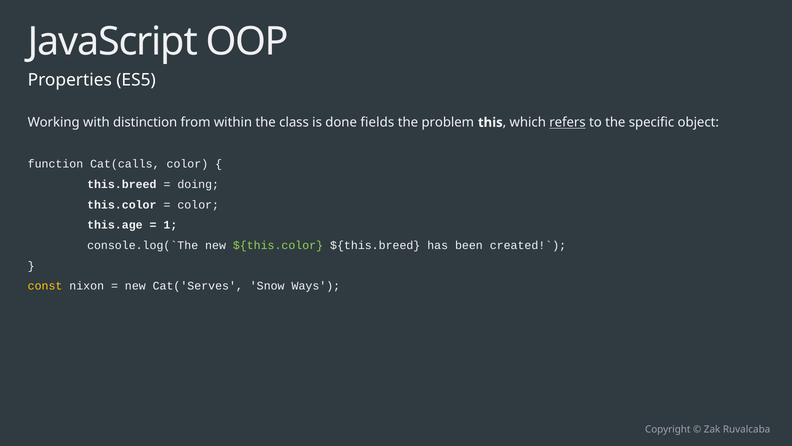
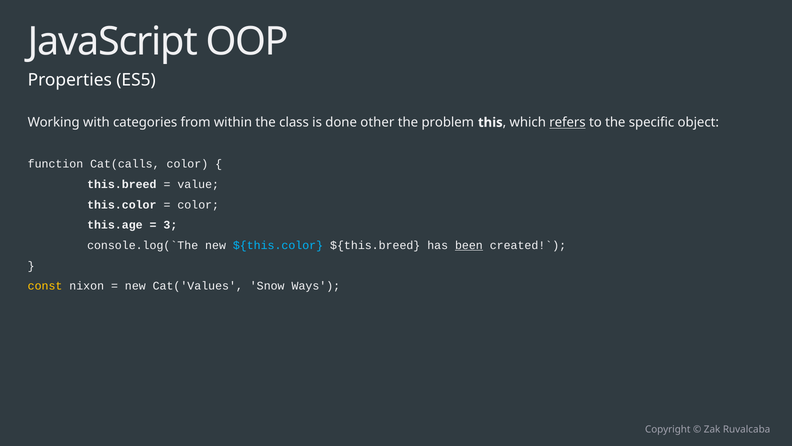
distinction: distinction -> categories
fields: fields -> other
doing: doing -> value
1: 1 -> 3
${this.color colour: light green -> light blue
been underline: none -> present
Cat('Serves: Cat('Serves -> Cat('Values
